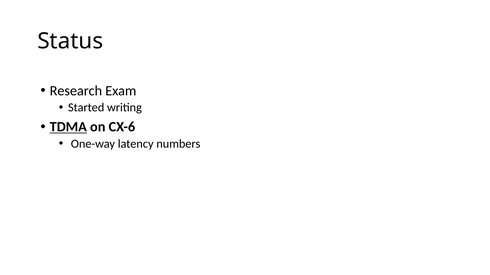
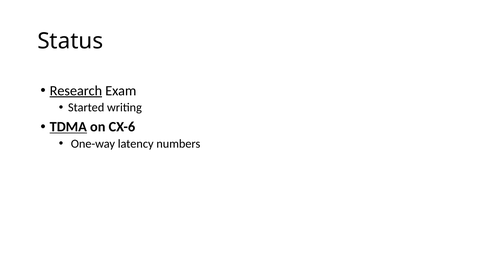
Research underline: none -> present
